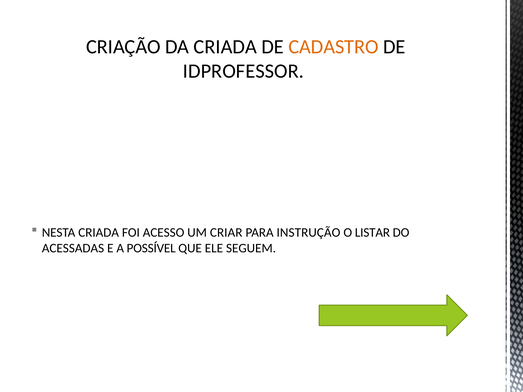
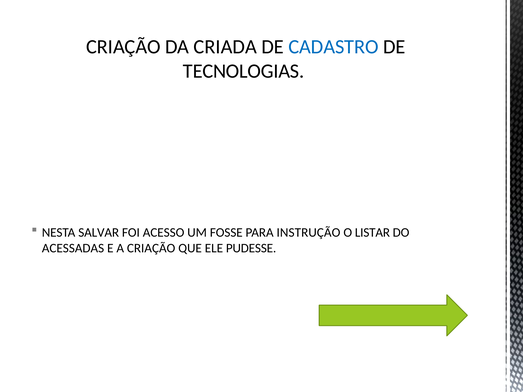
CADASTRO colour: orange -> blue
IDPROFESSOR: IDPROFESSOR -> TECNOLOGIAS
NESTA CRIADA: CRIADA -> SALVAR
CRIAR: CRIAR -> FOSSE
A POSSÍVEL: POSSÍVEL -> CRIAÇÃO
SEGUEM: SEGUEM -> PUDESSE
